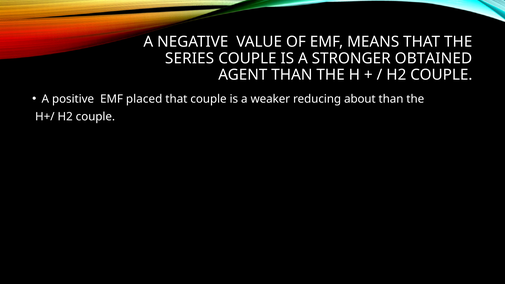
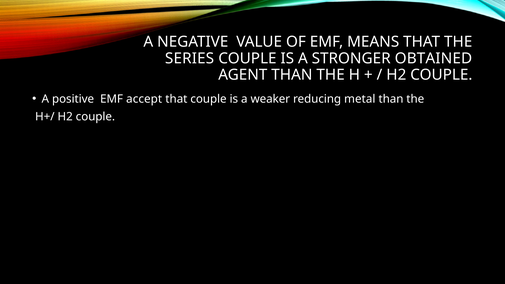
placed: placed -> accept
about: about -> metal
